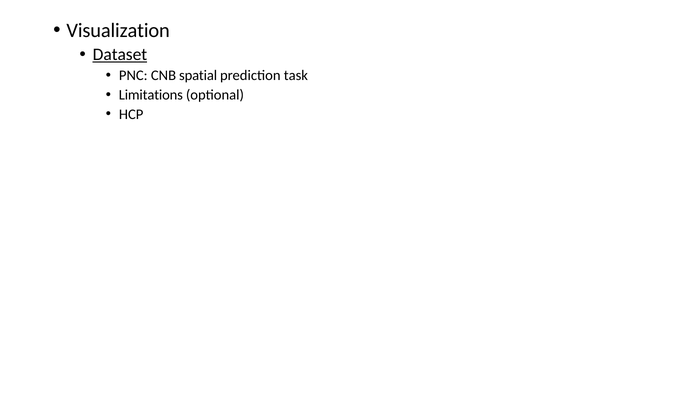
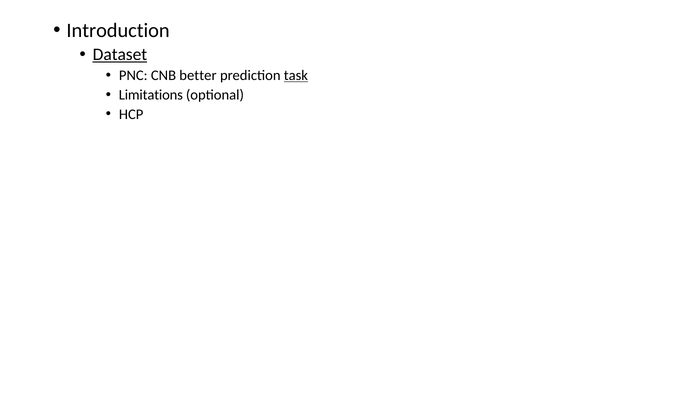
Visualization: Visualization -> Introduction
spatial: spatial -> better
task underline: none -> present
